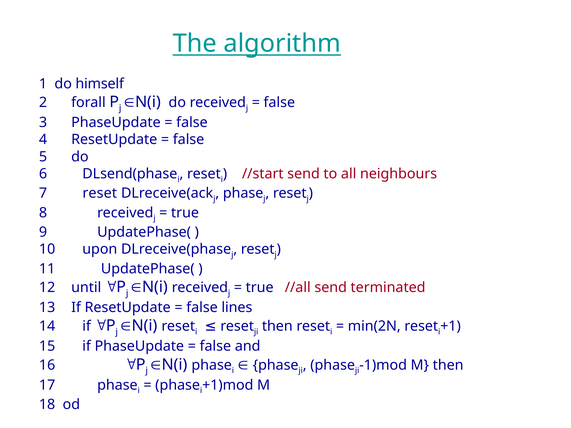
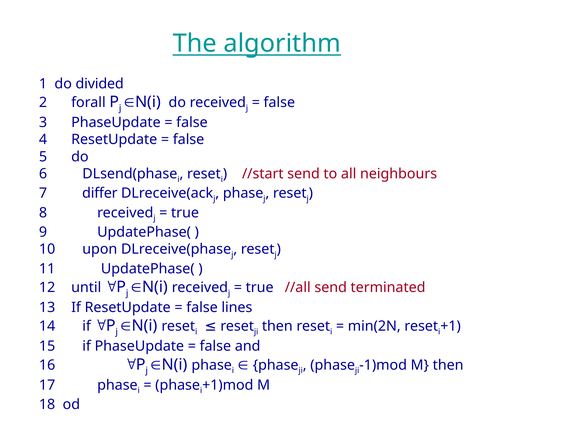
himself: himself -> divided
reset at (100, 193): reset -> differ
